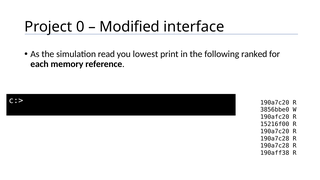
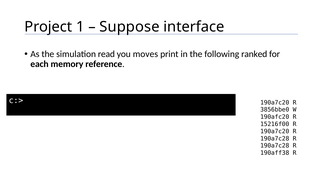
0: 0 -> 1
Modified: Modified -> Suppose
lowest: lowest -> moves
